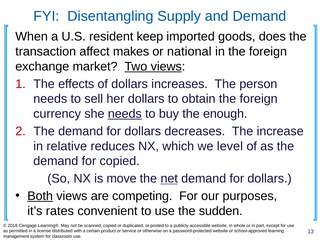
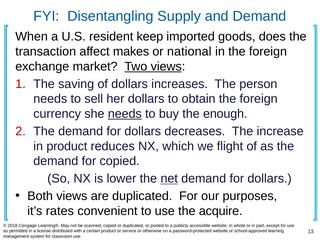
effects: effects -> saving
in relative: relative -> product
level: level -> flight
move: move -> lower
Both underline: present -> none
are competing: competing -> duplicated
sudden: sudden -> acquire
